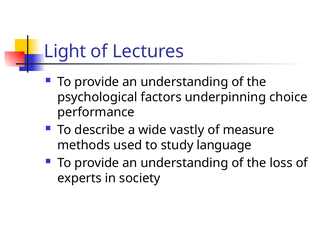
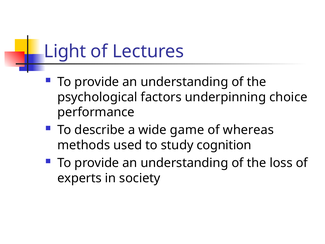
vastly: vastly -> game
measure: measure -> whereas
language: language -> cognition
